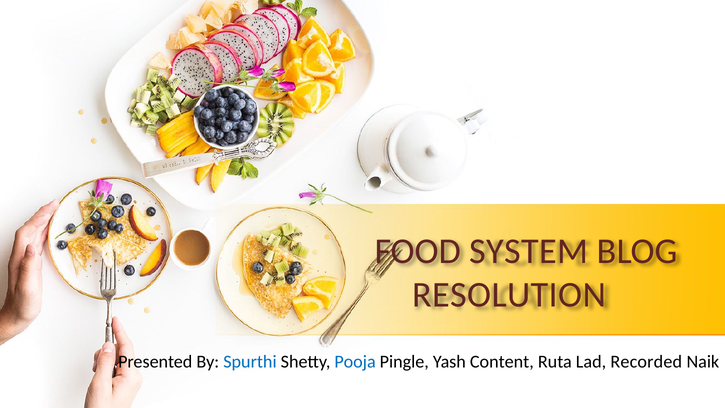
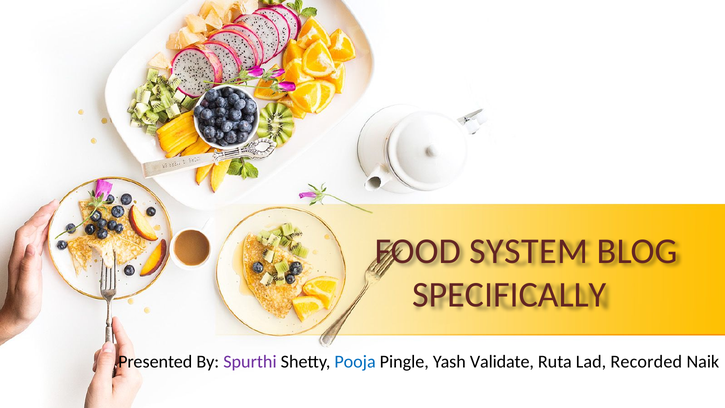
RESOLUTION: RESOLUTION -> SPECIFICALLY
Spurthi colour: blue -> purple
Content: Content -> Validate
